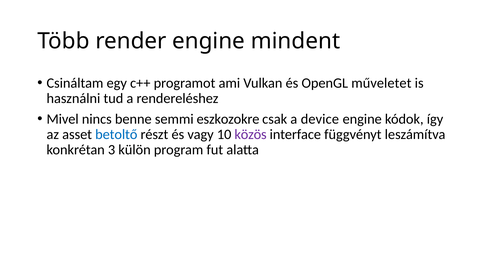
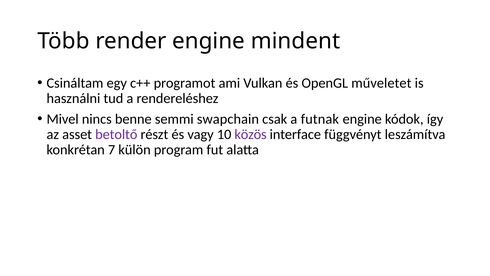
eszkozokre: eszkozokre -> swapchain
device: device -> futnak
betoltő colour: blue -> purple
3: 3 -> 7
